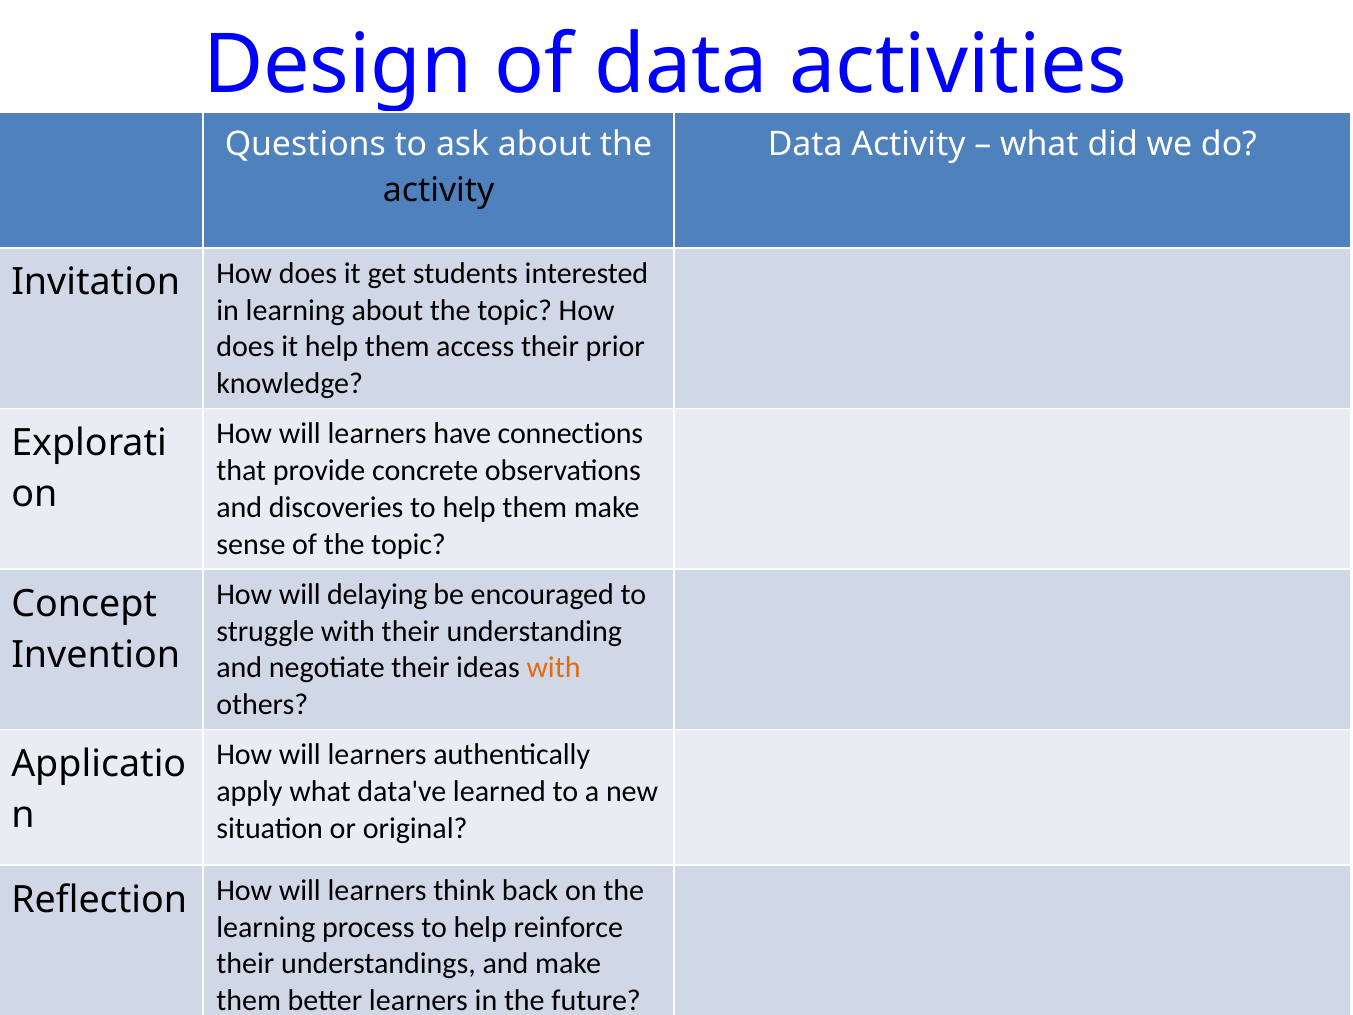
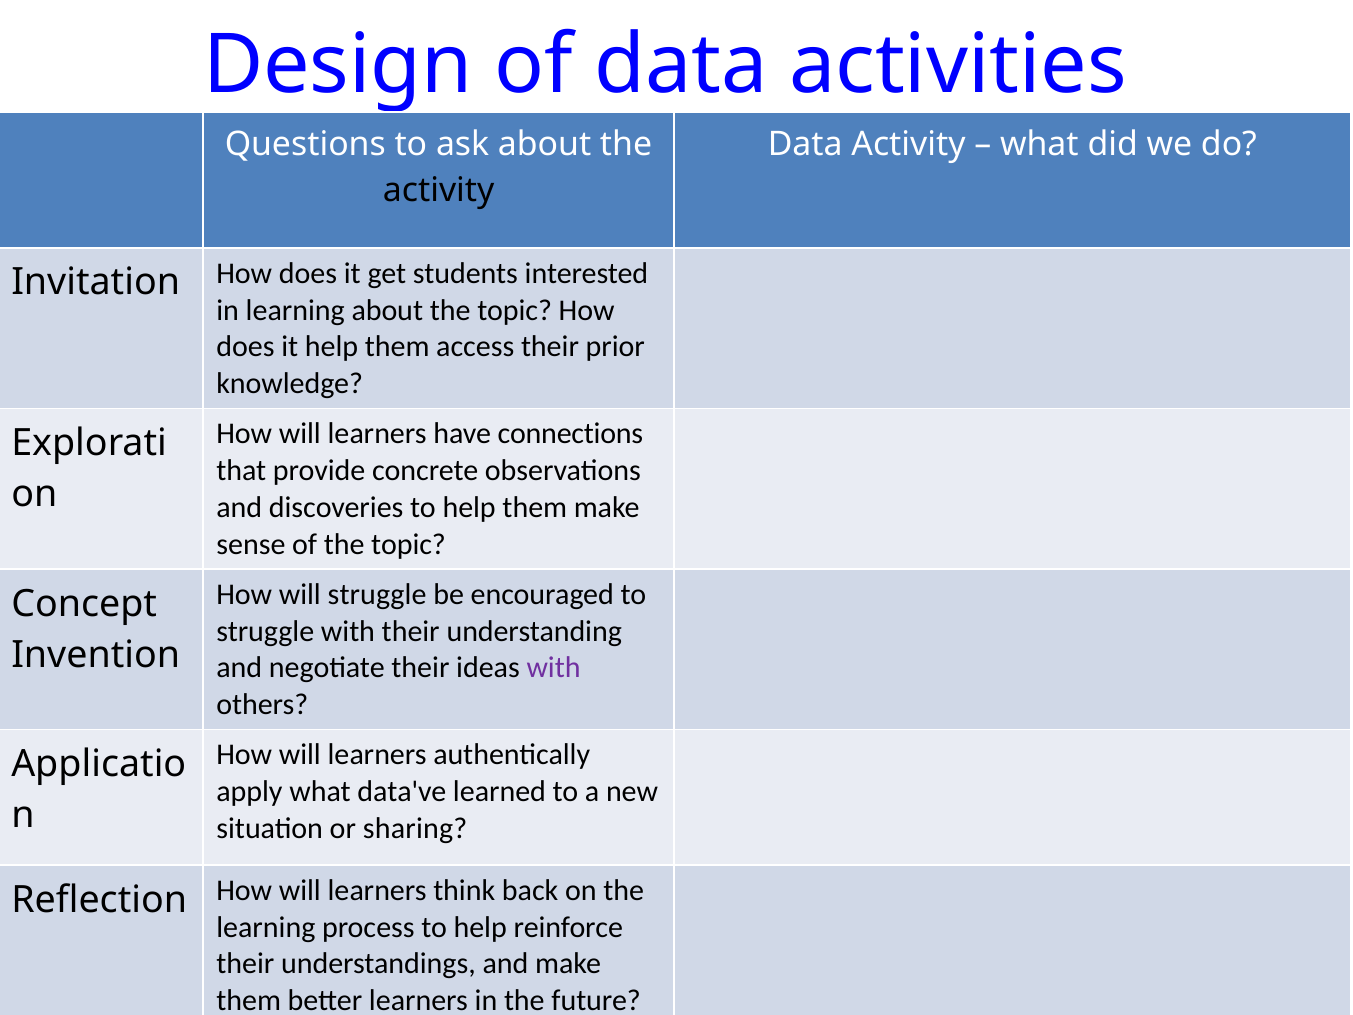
will delaying: delaying -> struggle
with at (554, 668) colour: orange -> purple
original: original -> sharing
